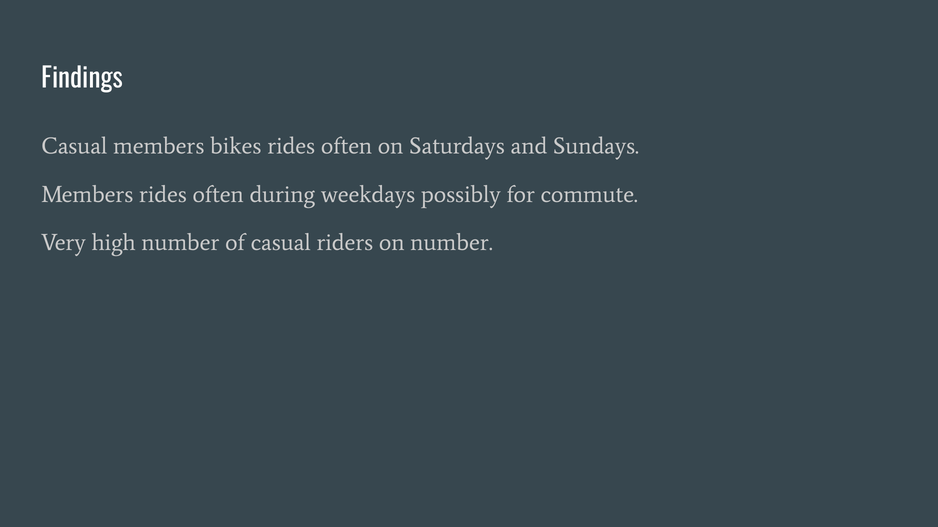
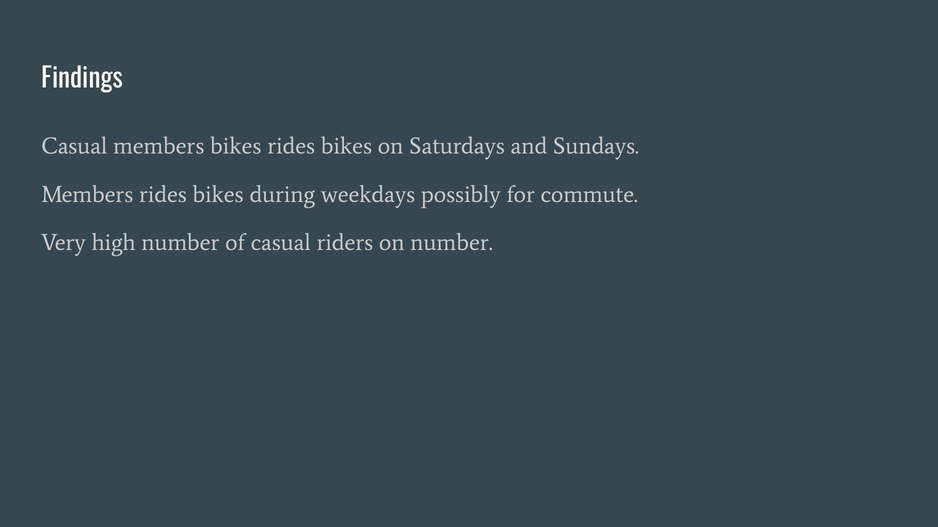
often at (347, 146): often -> bikes
Members rides often: often -> bikes
